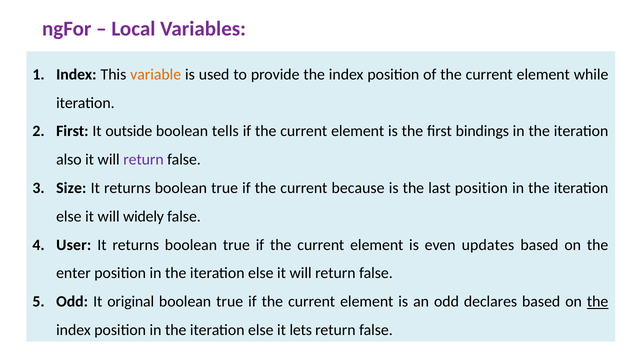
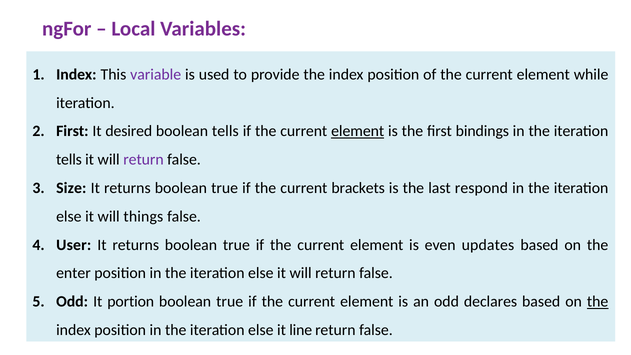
variable colour: orange -> purple
outside: outside -> desired
element at (358, 131) underline: none -> present
also at (69, 160): also -> tells
because: because -> brackets
last position: position -> respond
widely: widely -> things
original: original -> portion
lets: lets -> line
